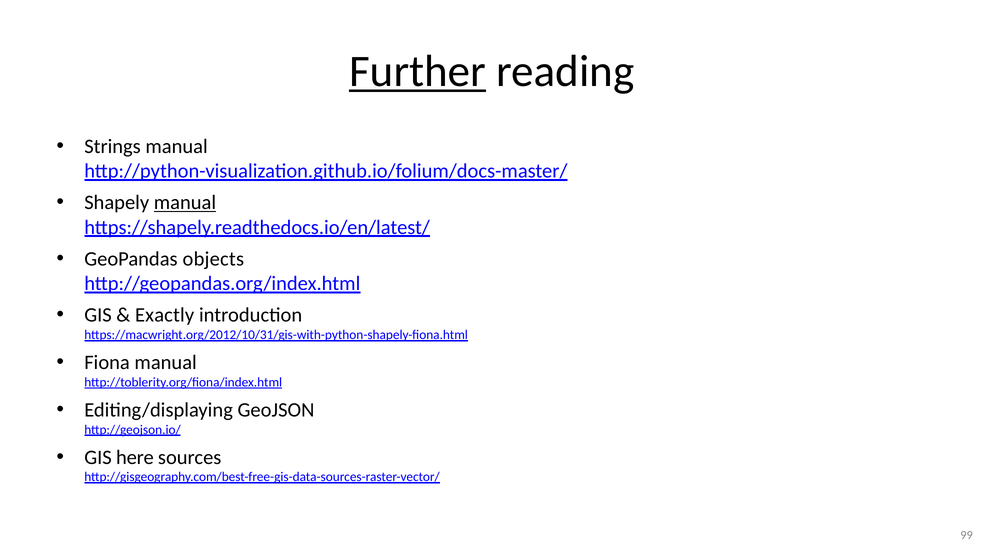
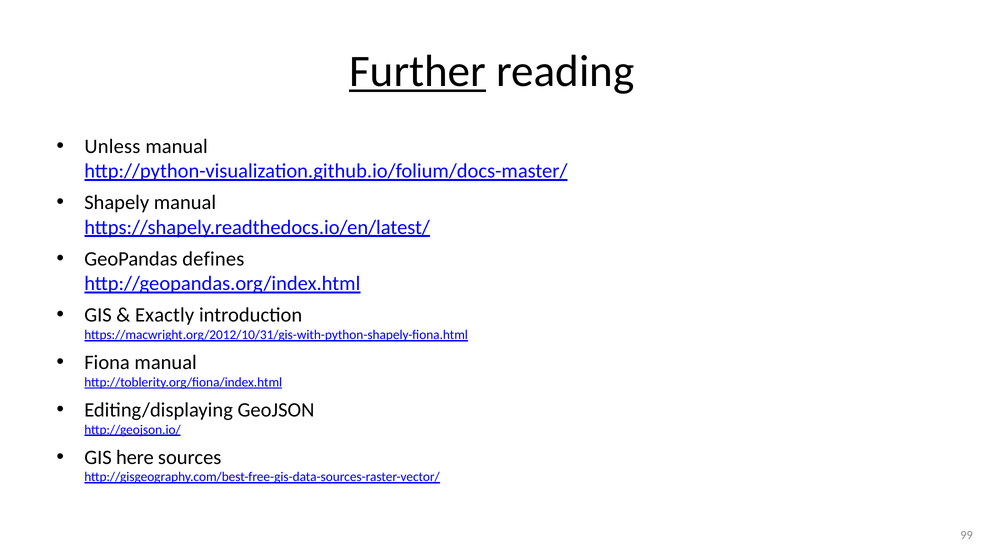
Strings: Strings -> Unless
manual at (185, 203) underline: present -> none
objects: objects -> defines
